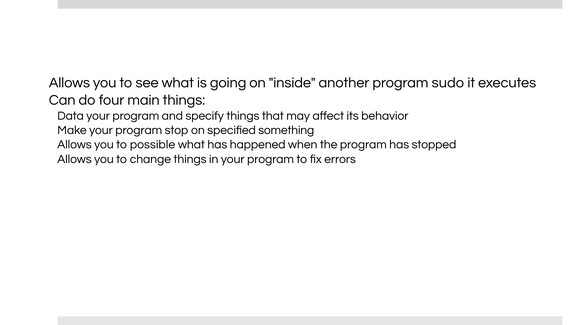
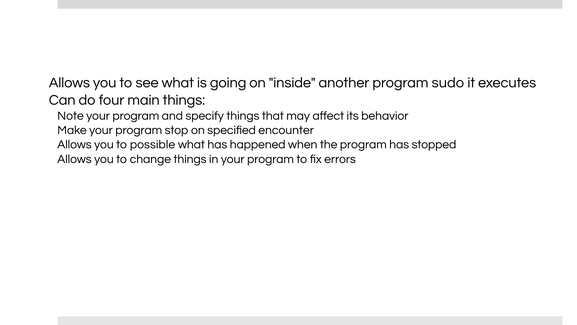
Data: Data -> Note
something: something -> encounter
